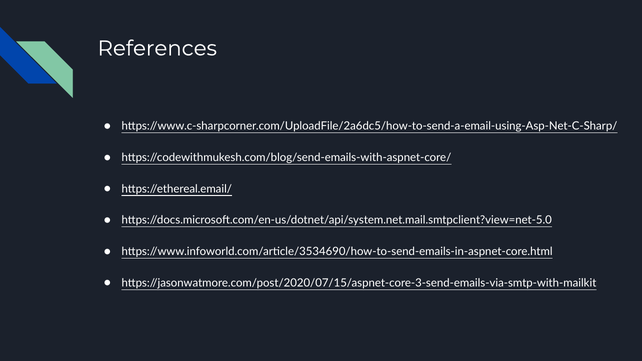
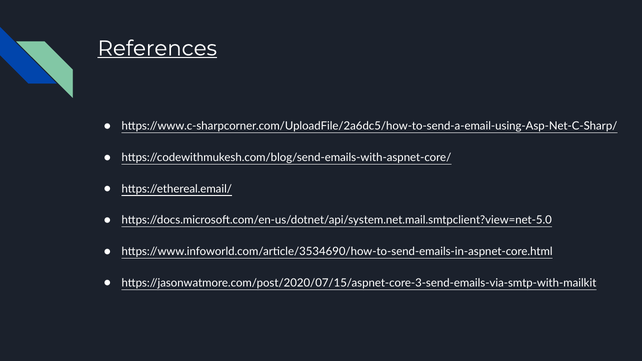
References underline: none -> present
